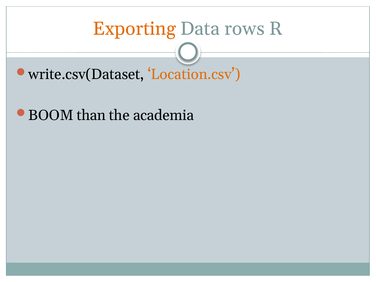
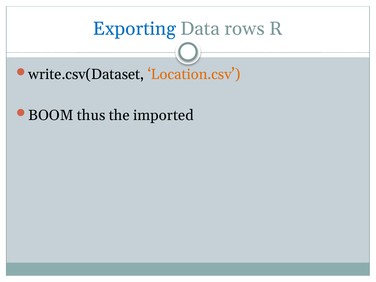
Exporting colour: orange -> blue
than: than -> thus
academia: academia -> imported
